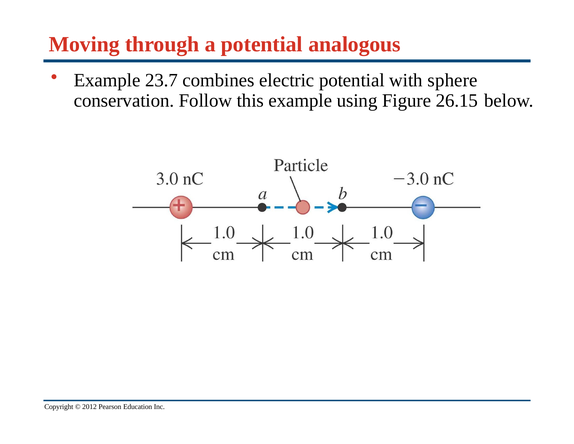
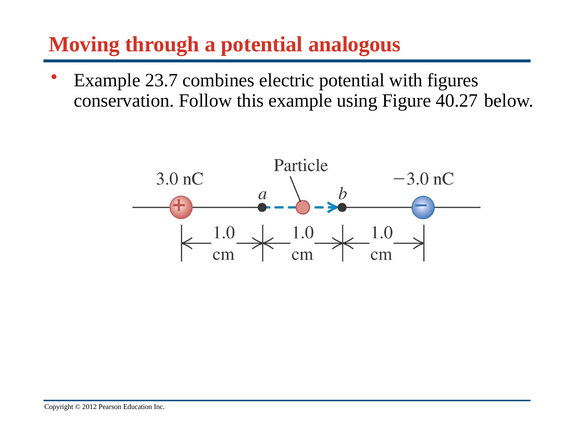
sphere: sphere -> figures
26.15: 26.15 -> 40.27
